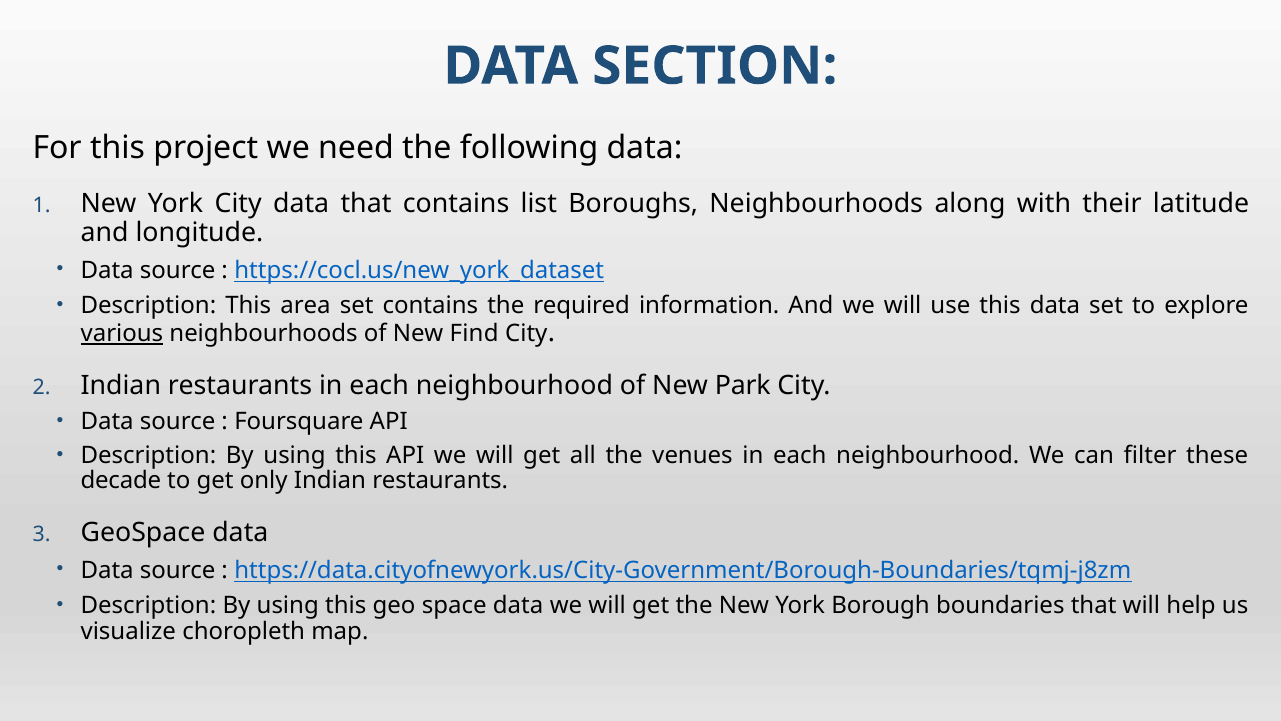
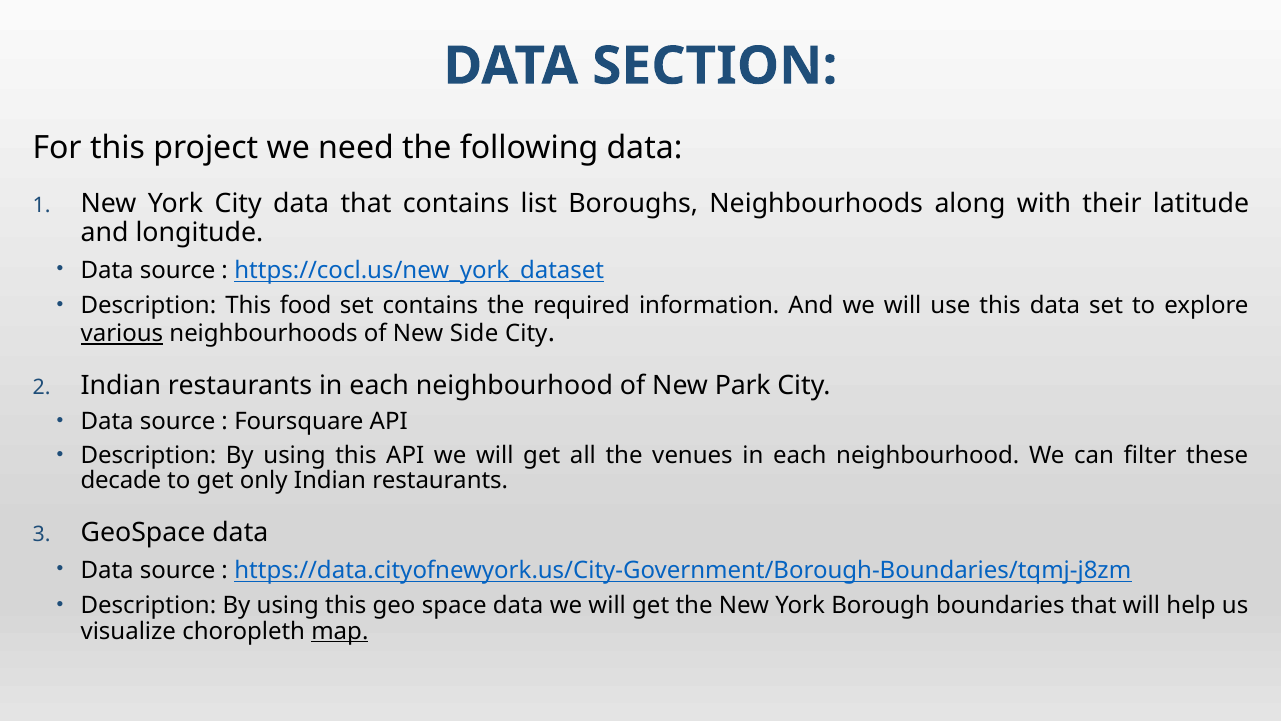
area: area -> food
Find: Find -> Side
map underline: none -> present
